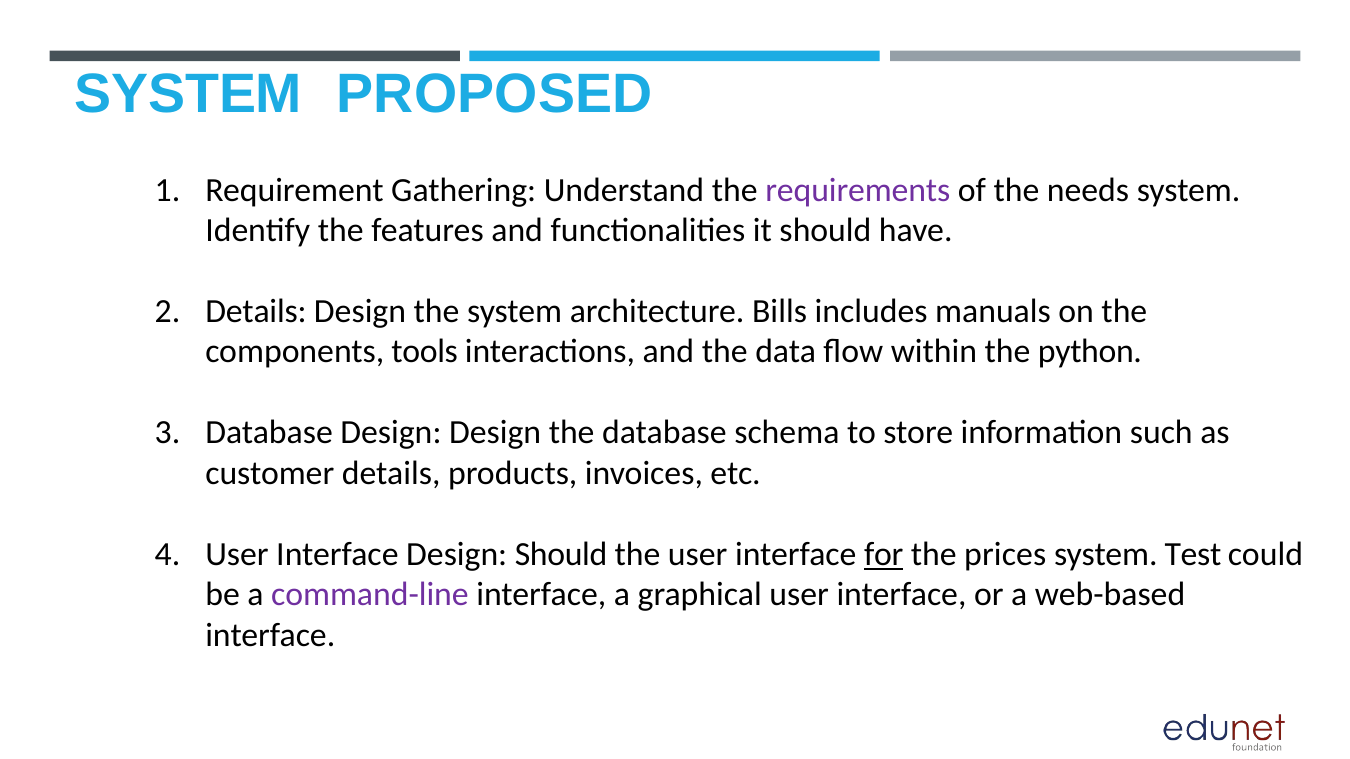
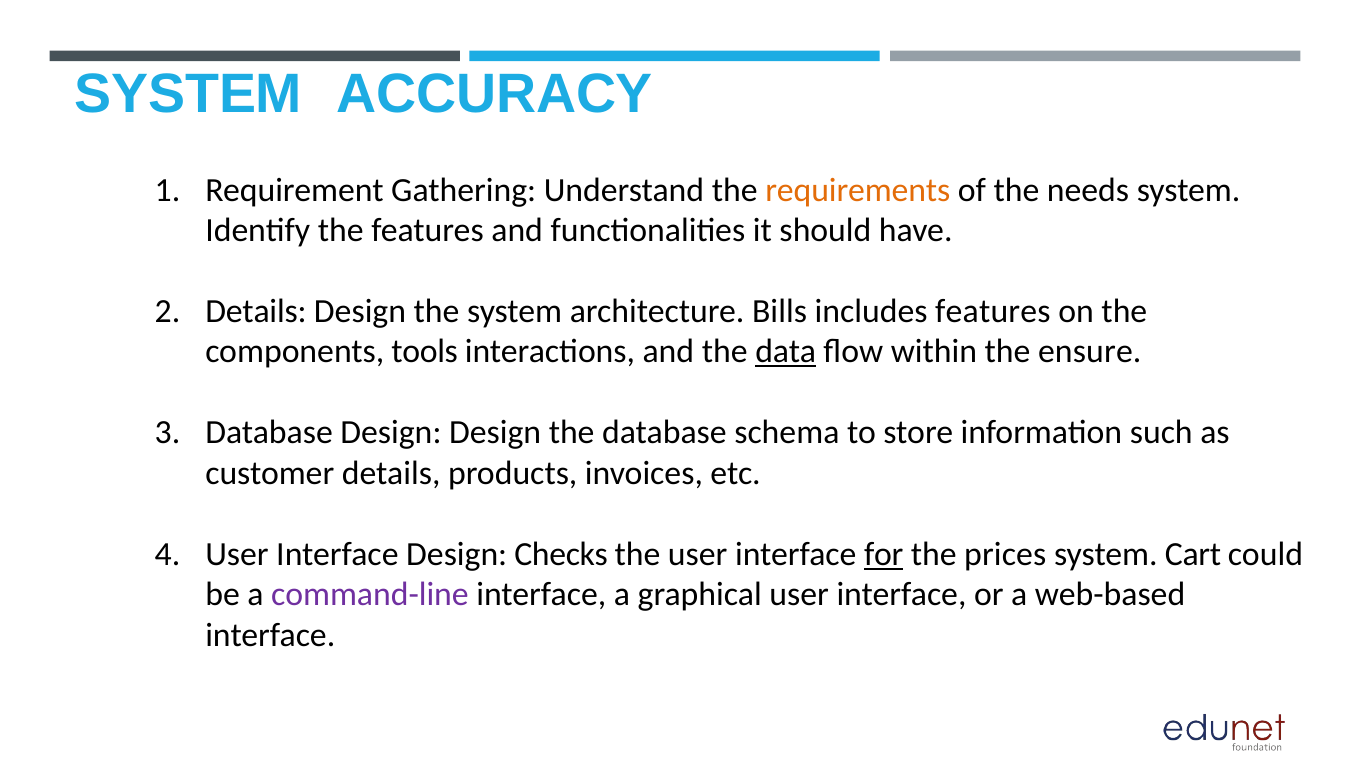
PROPOSED: PROPOSED -> ACCURACY
requirements colour: purple -> orange
includes manuals: manuals -> features
data underline: none -> present
python: python -> ensure
Design Should: Should -> Checks
Test: Test -> Cart
